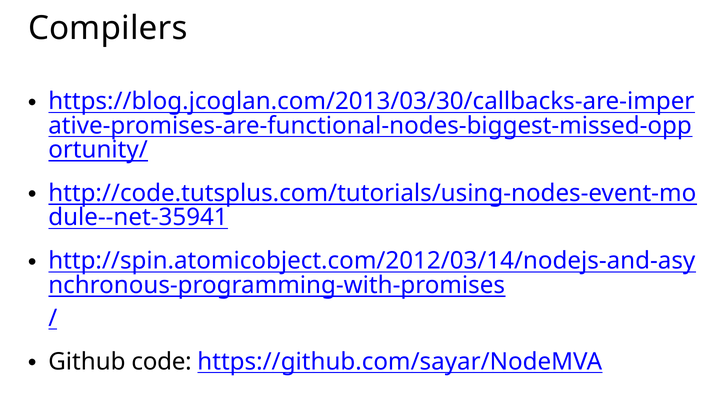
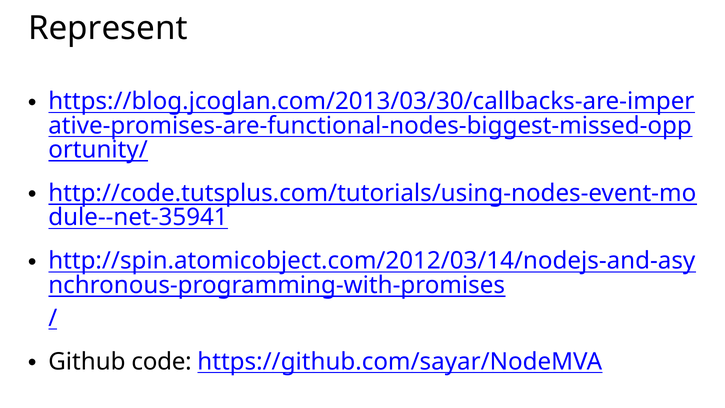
Compilers: Compilers -> Represent
